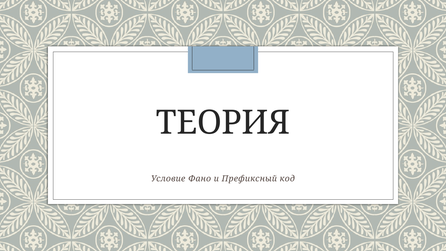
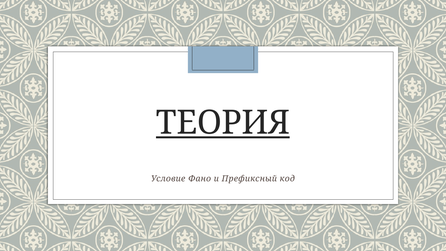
ТЕОРИЯ underline: none -> present
